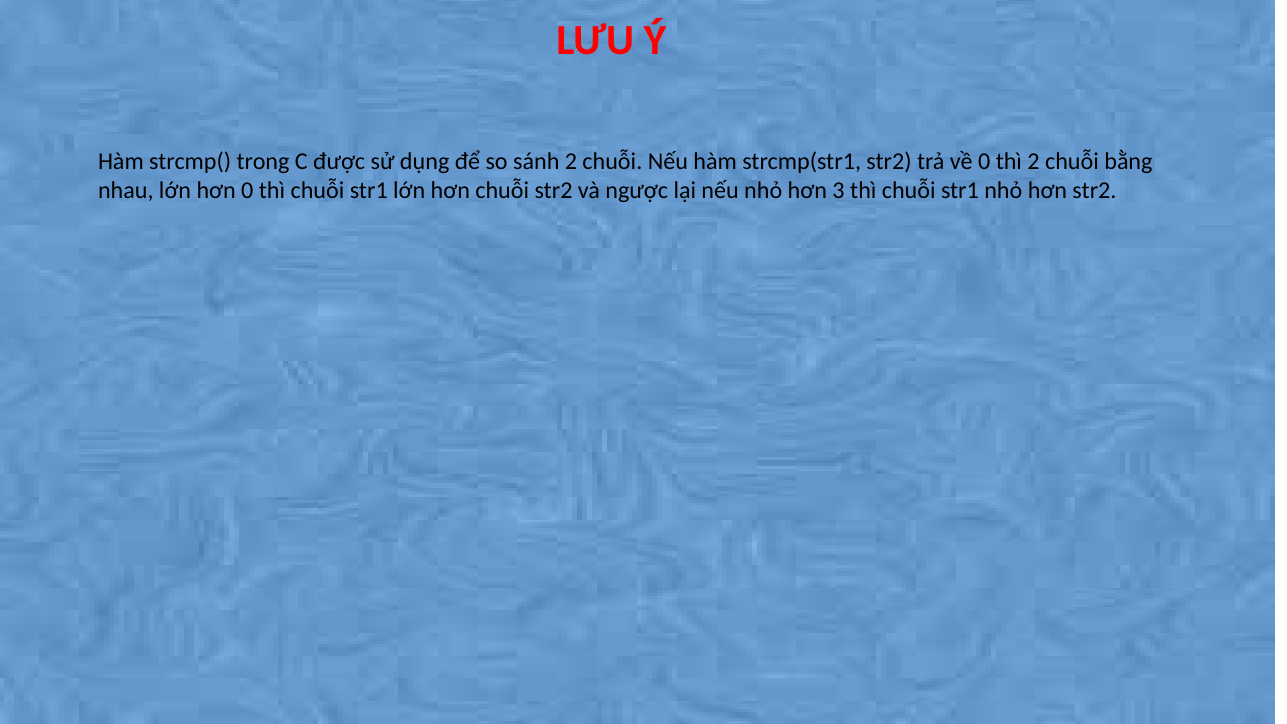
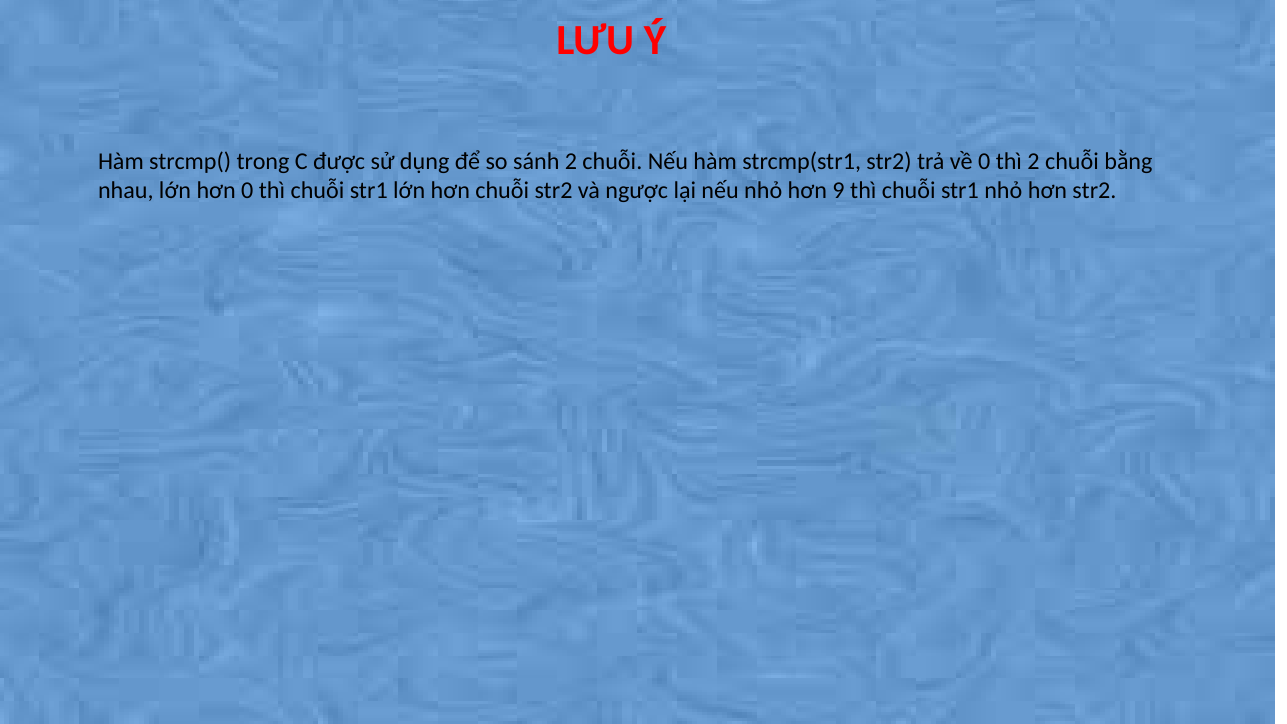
3: 3 -> 9
